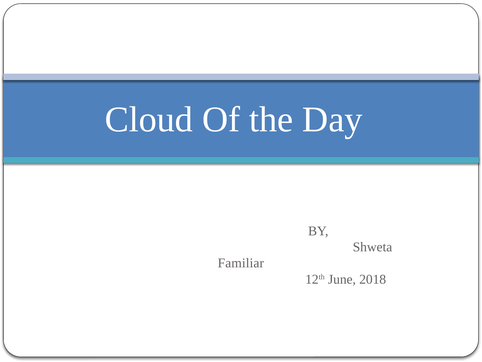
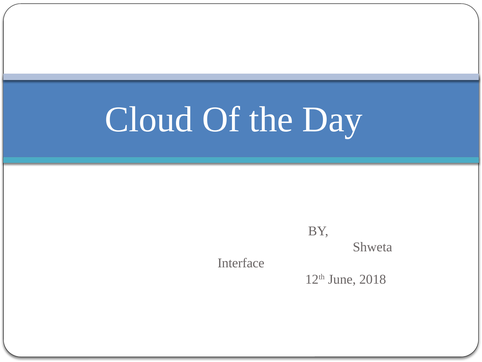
Familiar: Familiar -> Interface
